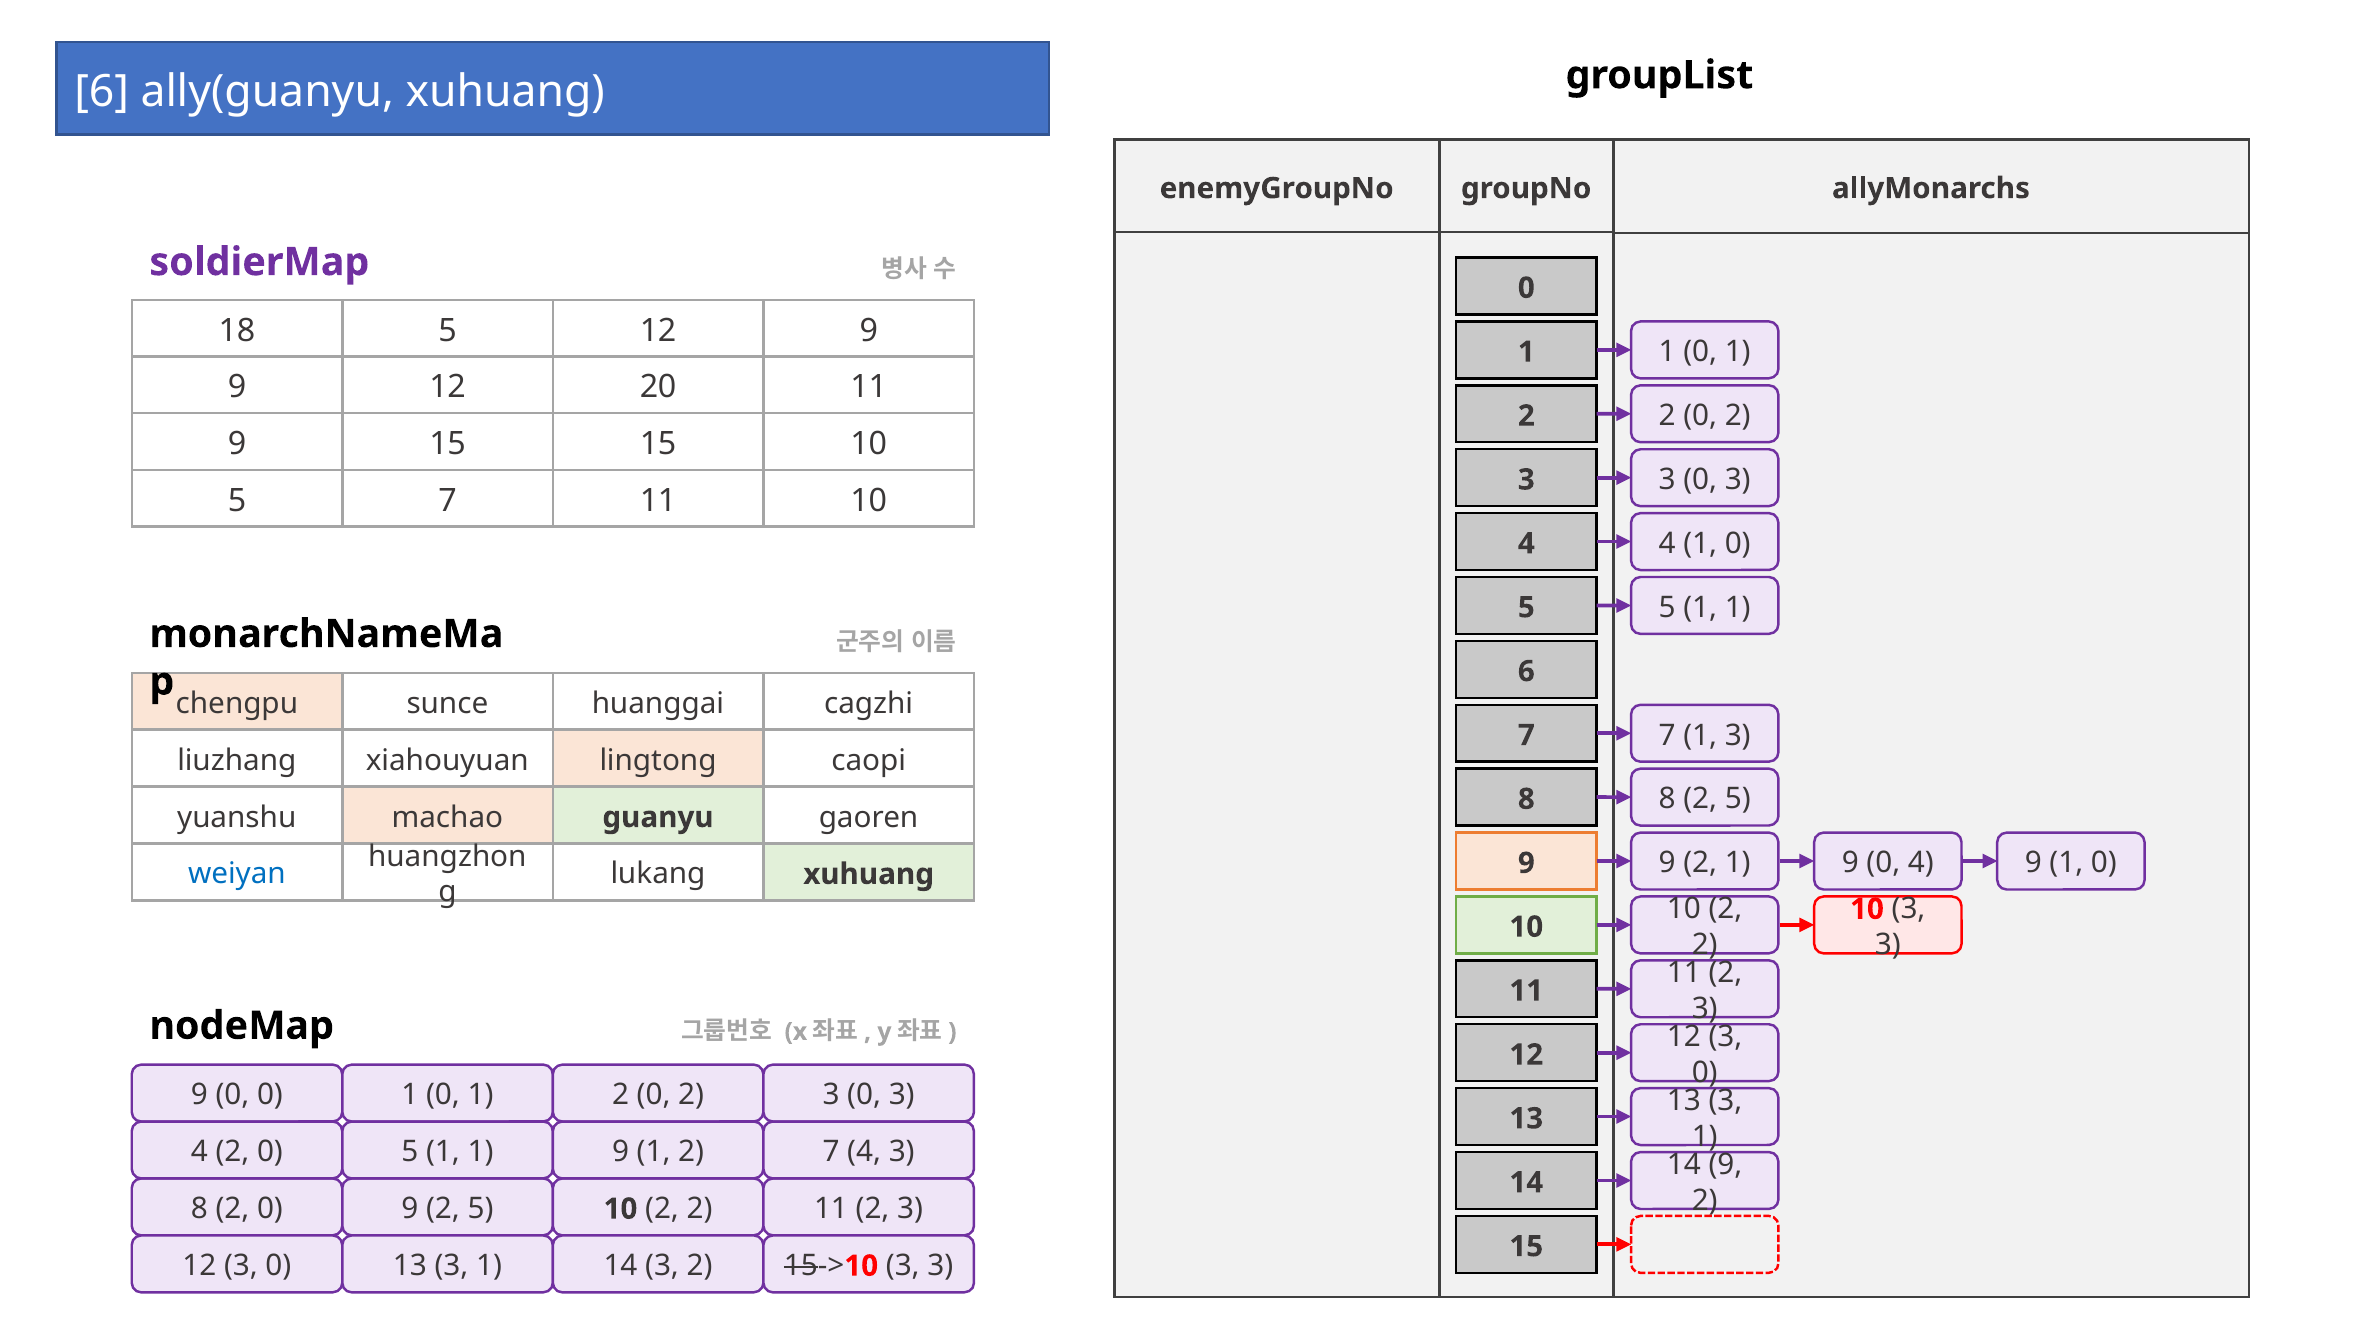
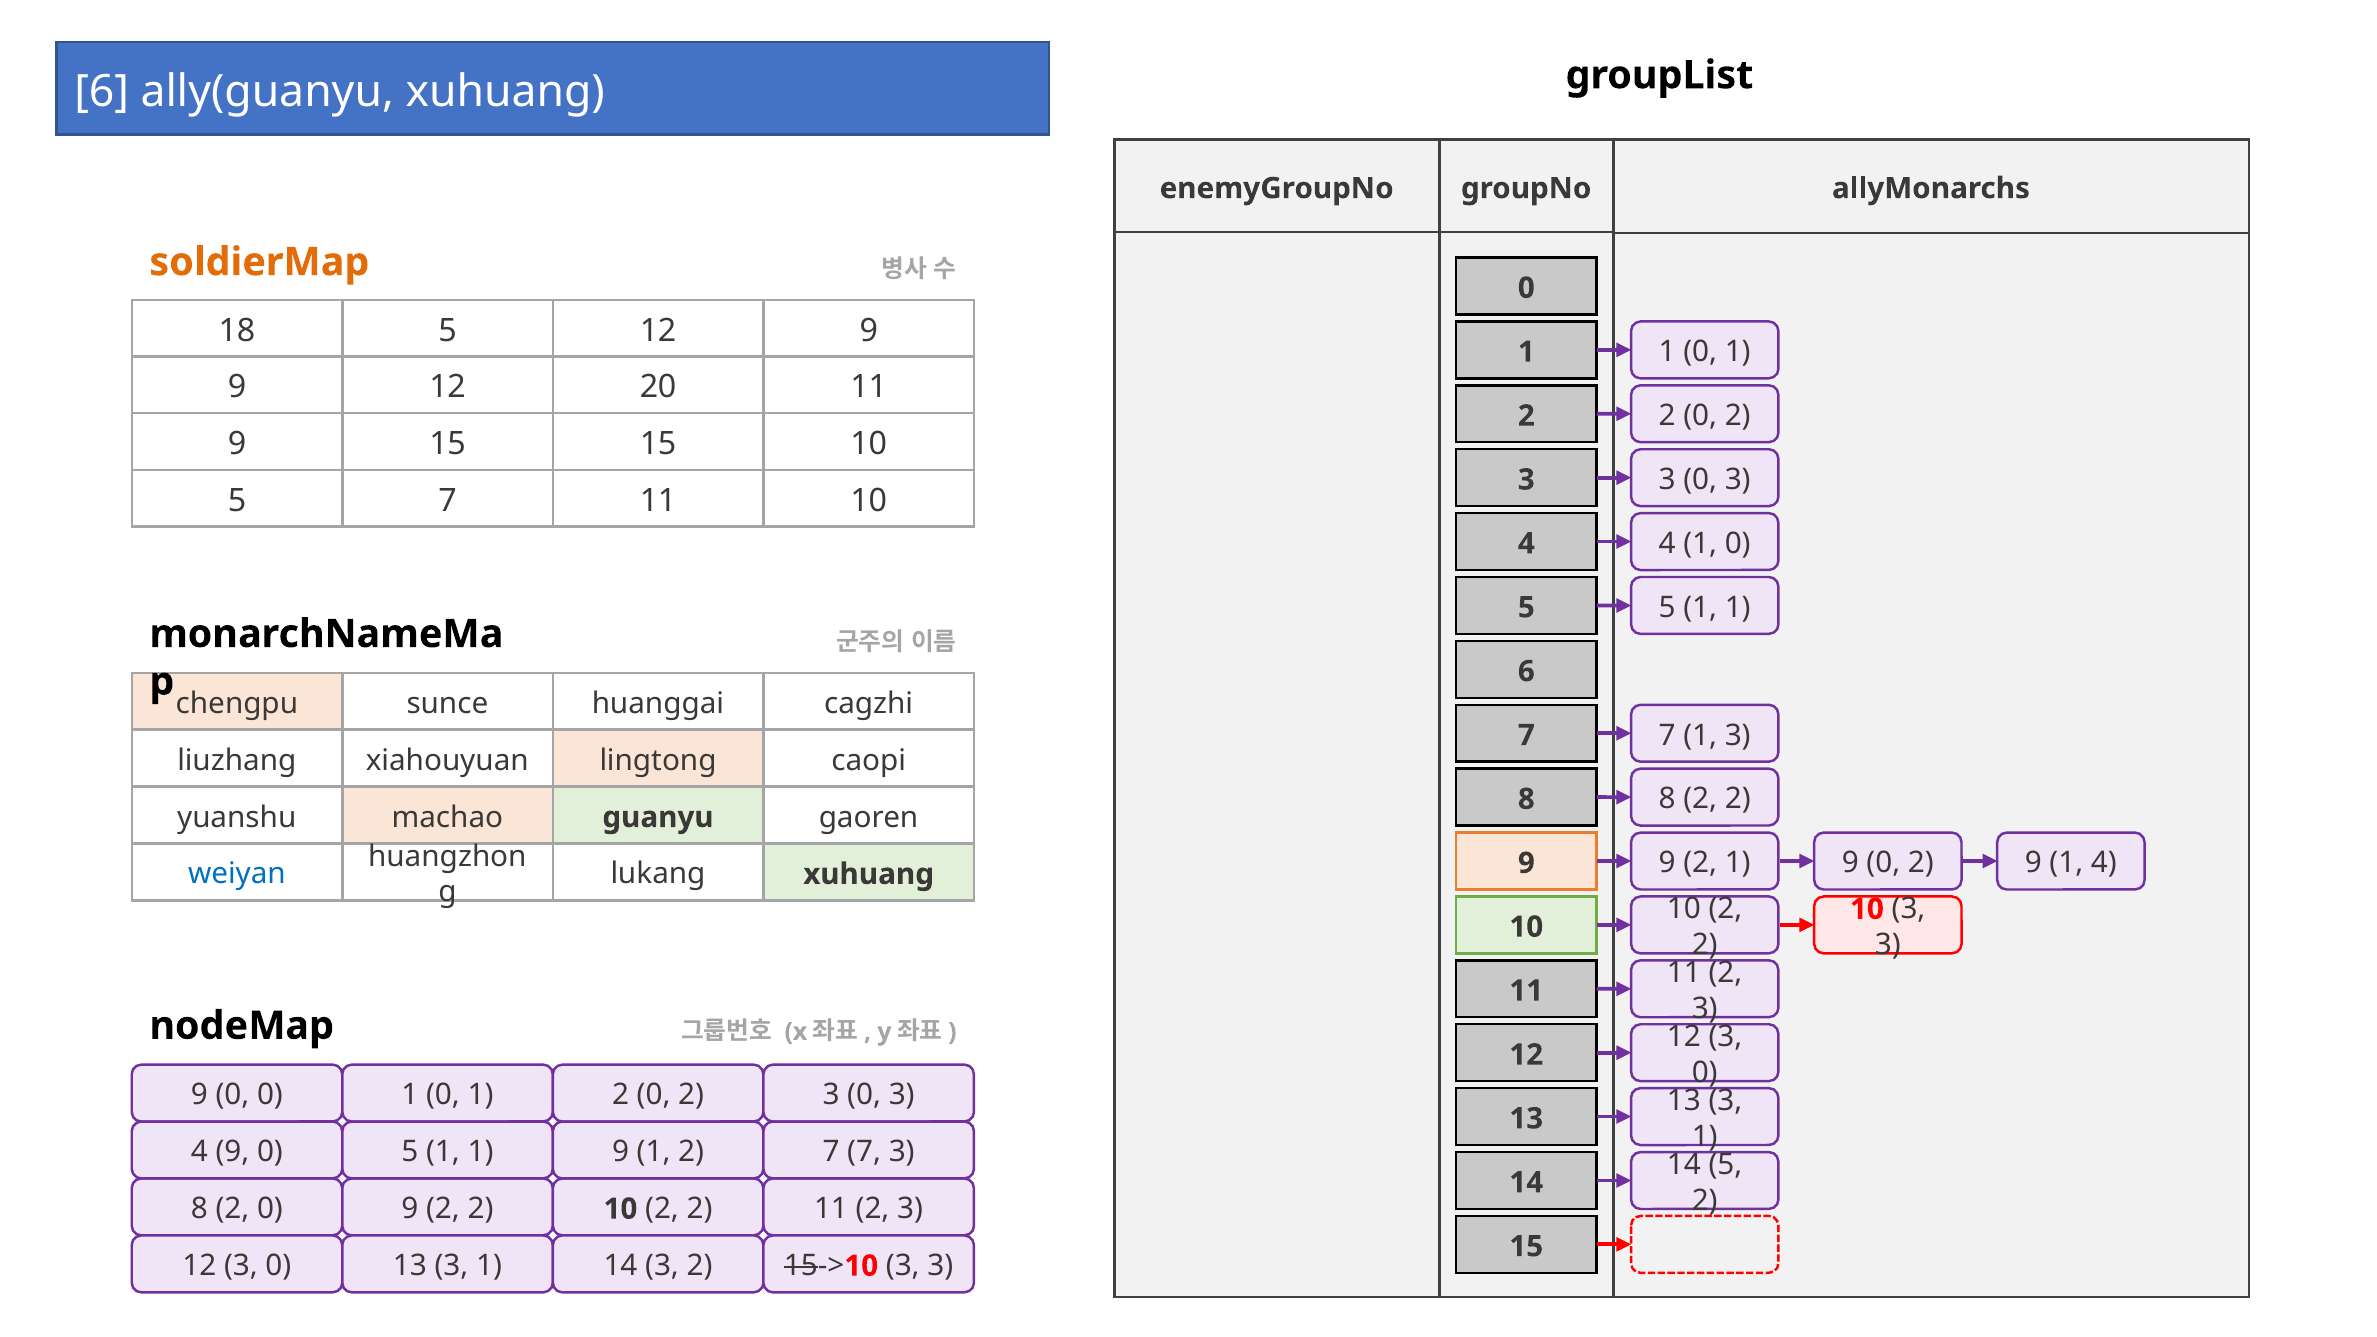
soldierMap colour: purple -> orange
8 2 5: 5 -> 2
9 0 4: 4 -> 2
9 1 0: 0 -> 4
4 2: 2 -> 9
7 4: 4 -> 7
14 9: 9 -> 5
9 2 5: 5 -> 2
